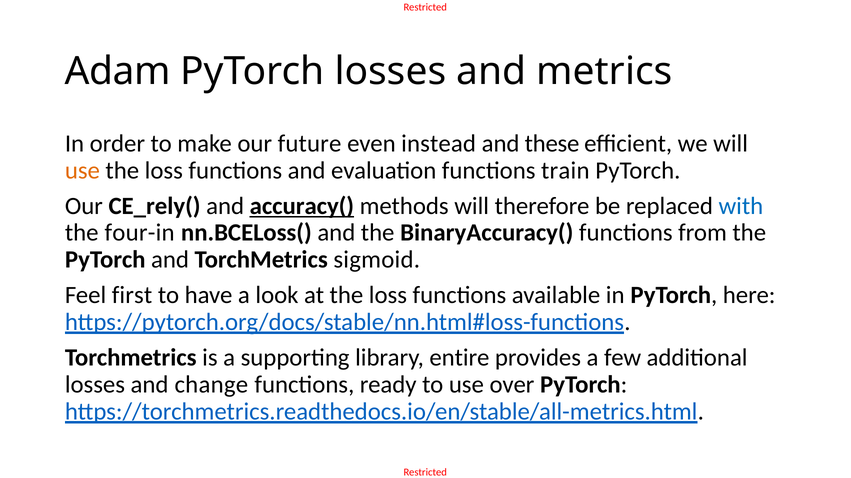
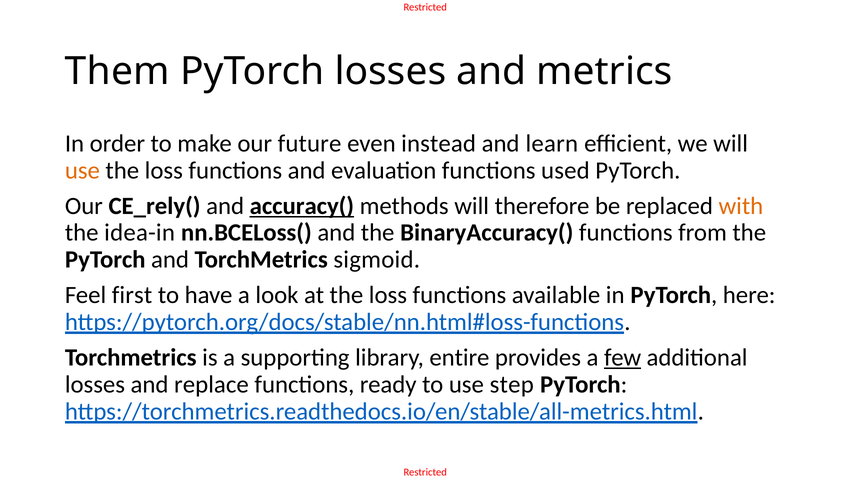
Adam: Adam -> Them
these: these -> learn
train: train -> used
with colour: blue -> orange
four-in: four-in -> idea-in
few underline: none -> present
change: change -> replace
over: over -> step
